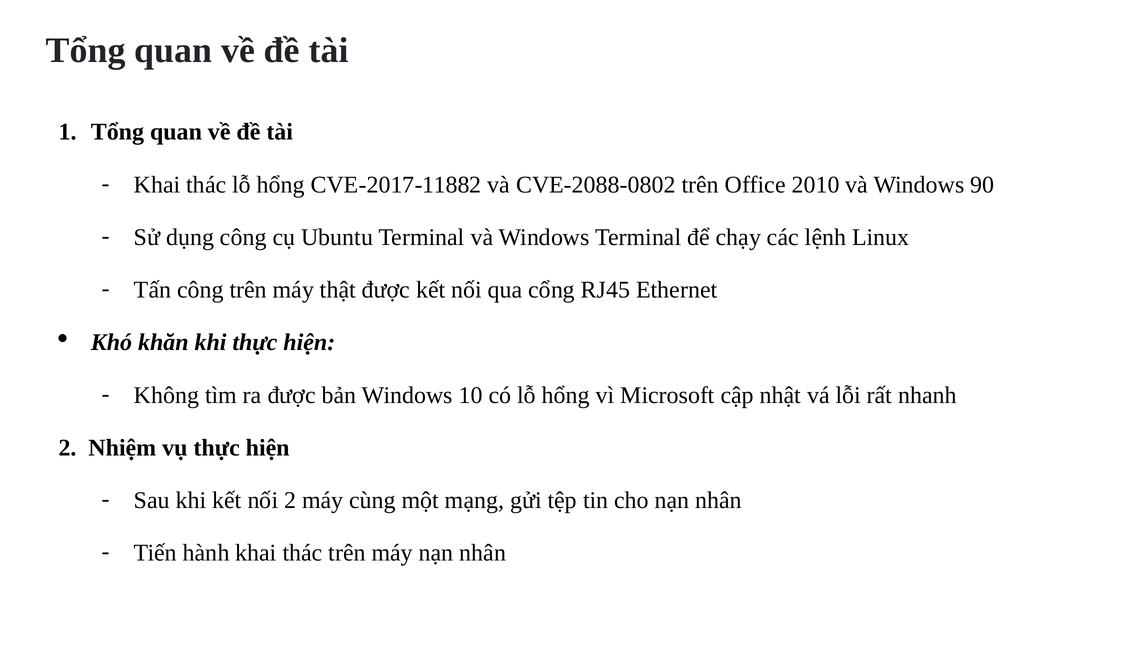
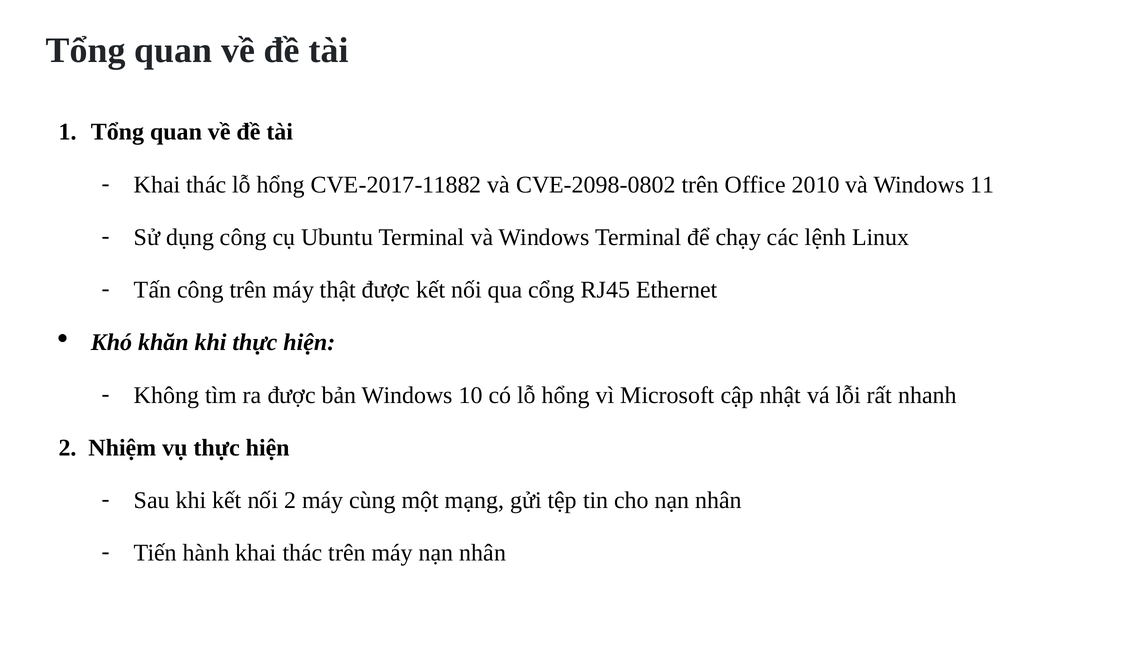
CVE-2088-0802: CVE-2088-0802 -> CVE-2098-0802
90: 90 -> 11
